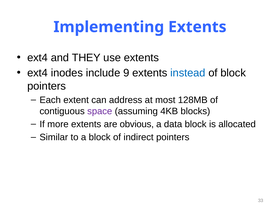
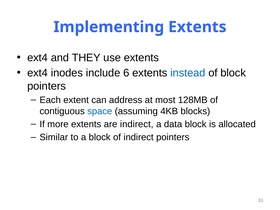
9: 9 -> 6
space colour: purple -> blue
are obvious: obvious -> indirect
